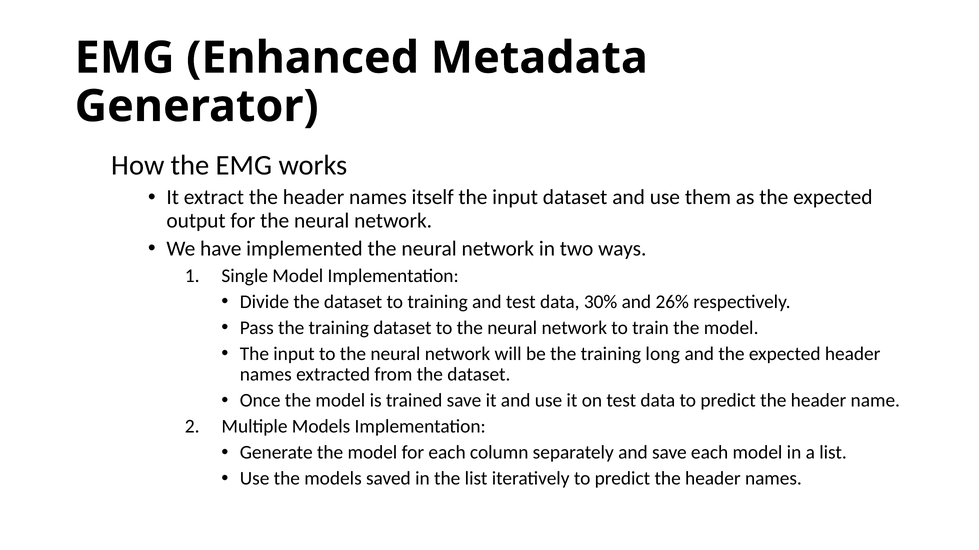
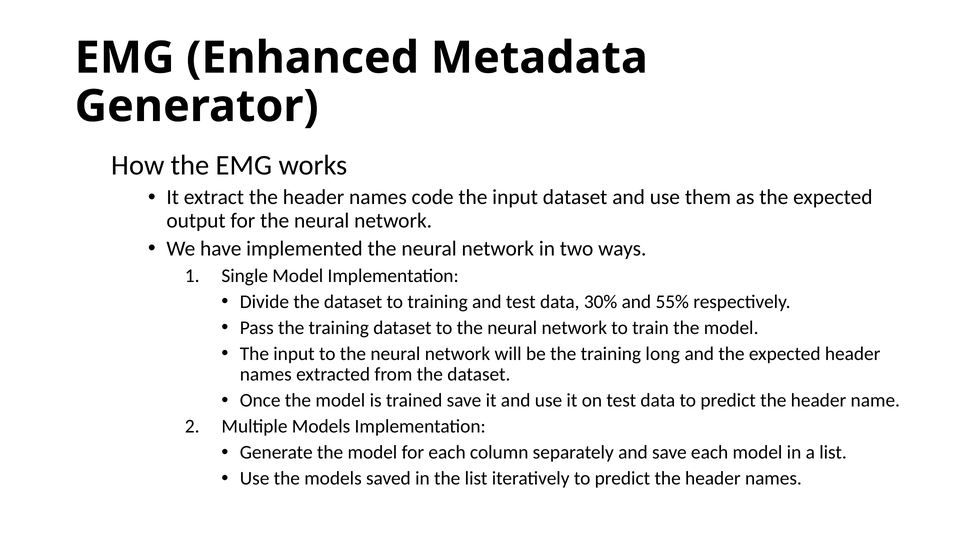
itself: itself -> code
26%: 26% -> 55%
